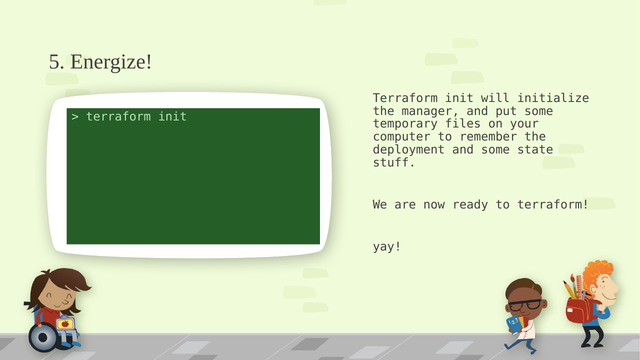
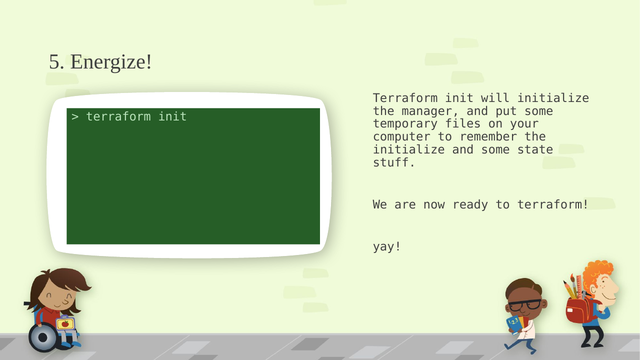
deployment at (409, 150): deployment -> initialize
